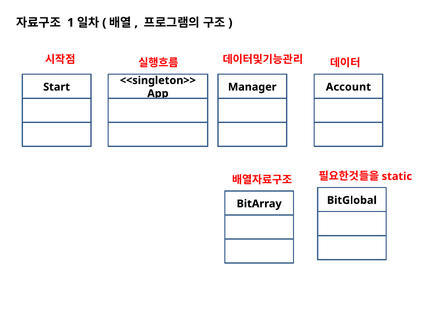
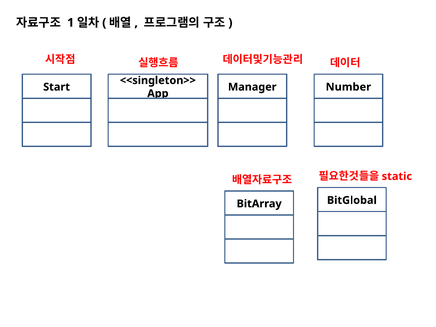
Account: Account -> Number
